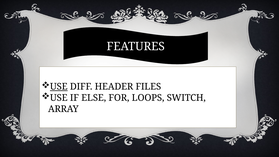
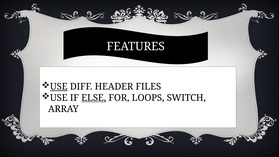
ELSE underline: none -> present
